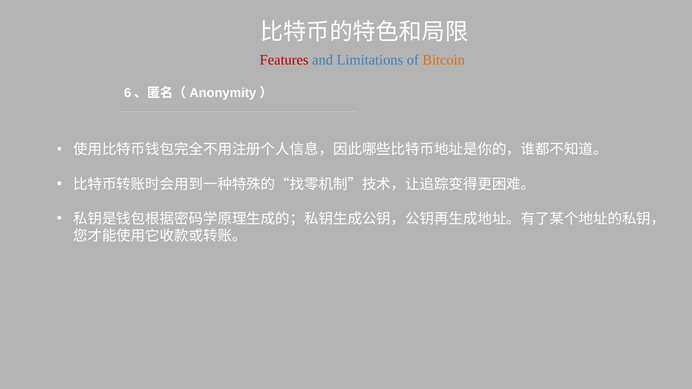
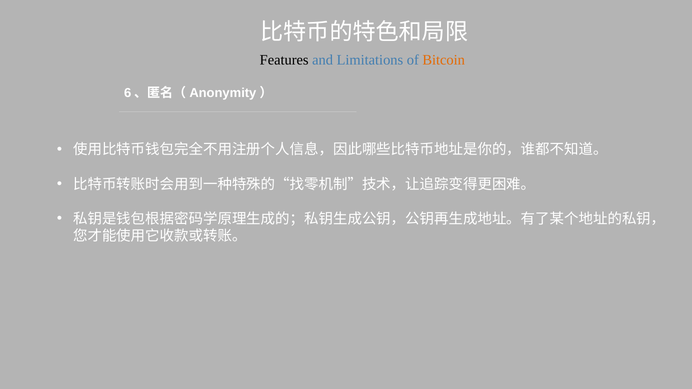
Features colour: red -> black
